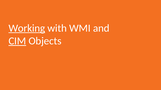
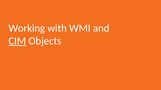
Working underline: present -> none
